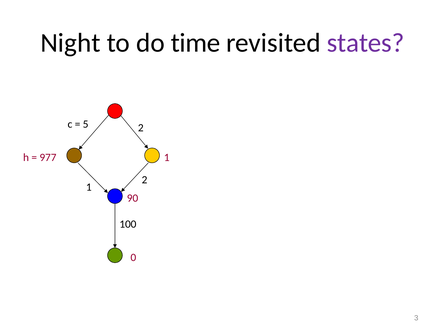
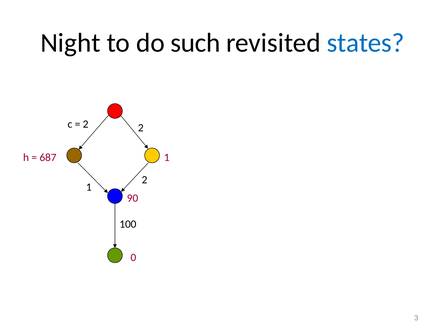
time: time -> such
states colour: purple -> blue
5 at (86, 125): 5 -> 2
977: 977 -> 687
